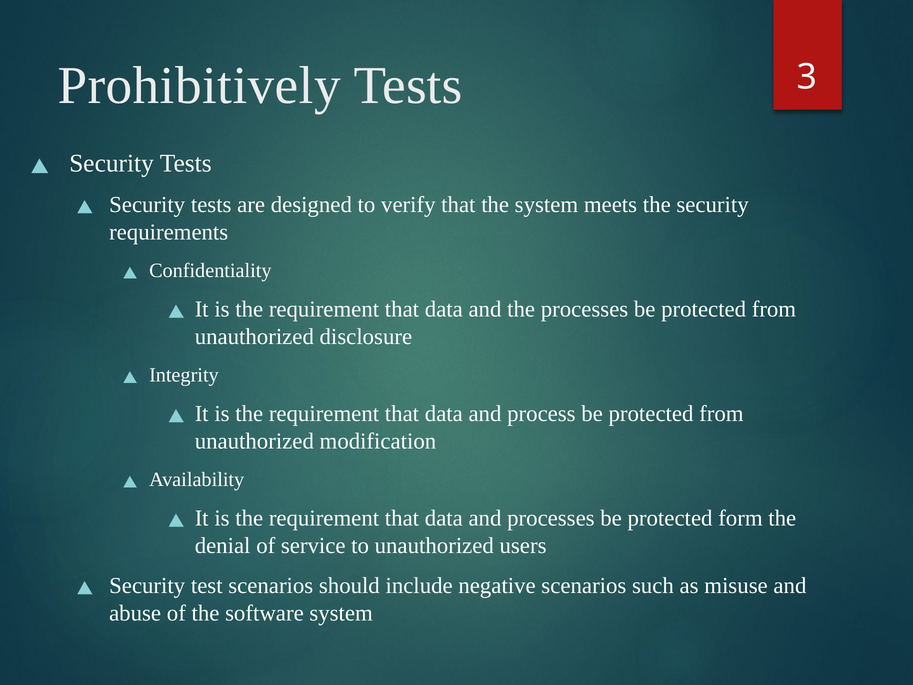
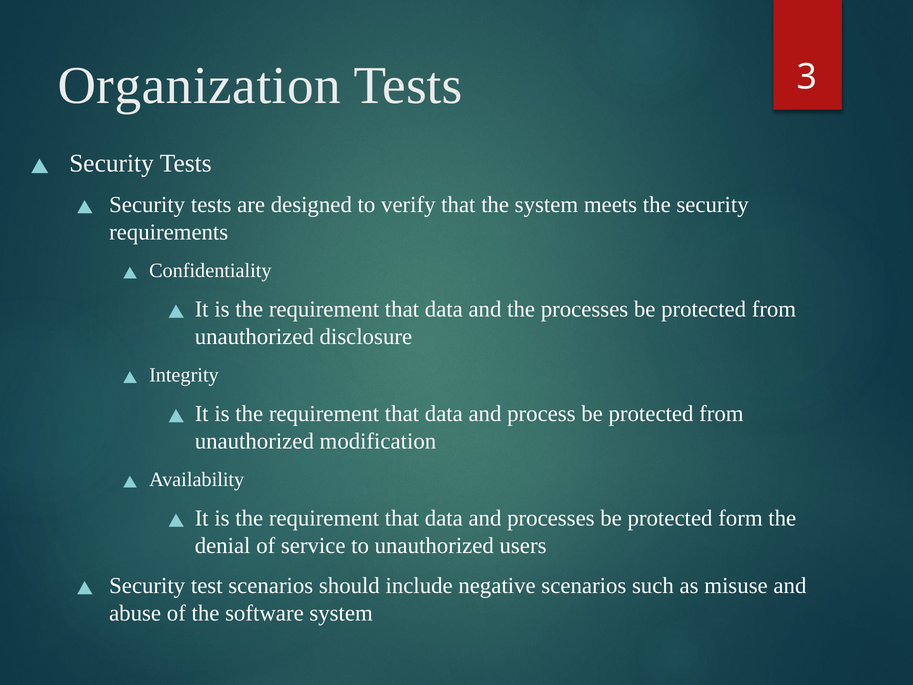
Prohibitively: Prohibitively -> Organization
